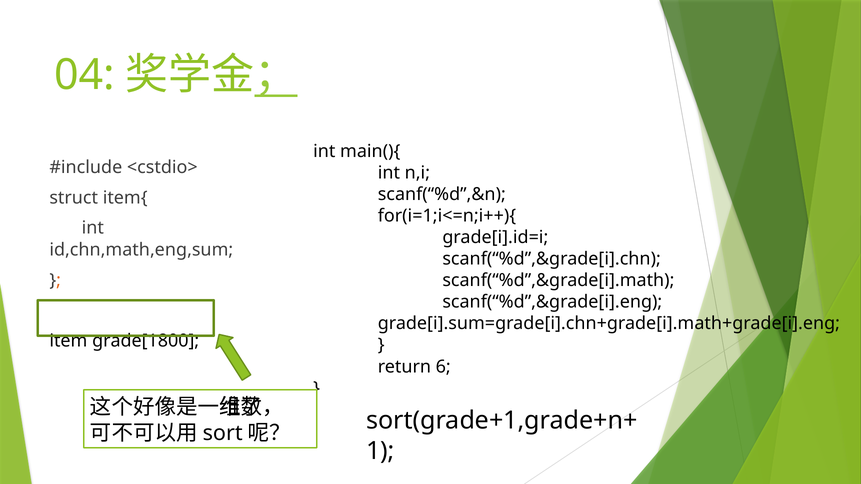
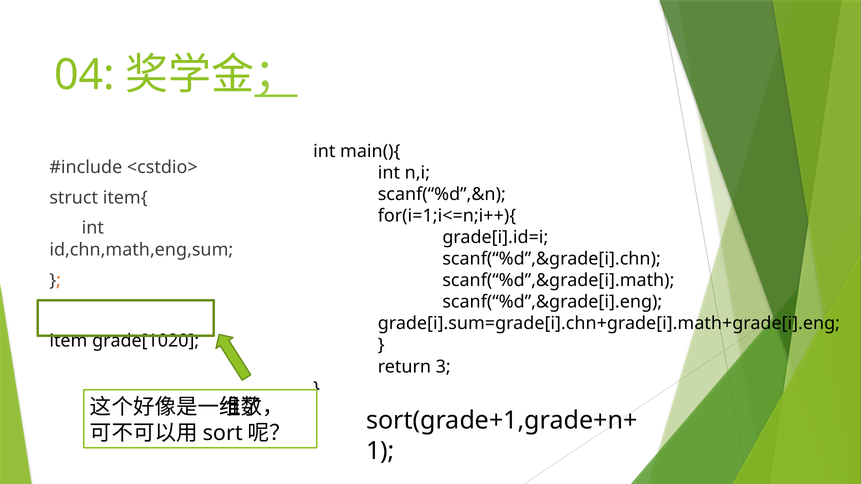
grade[1800: grade[1800 -> grade[1020
6: 6 -> 3
